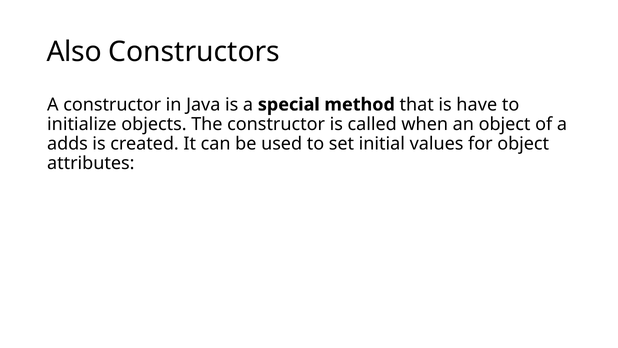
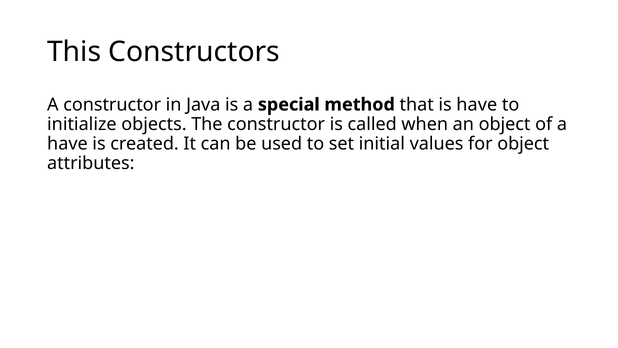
Also: Also -> This
adds at (67, 143): adds -> have
